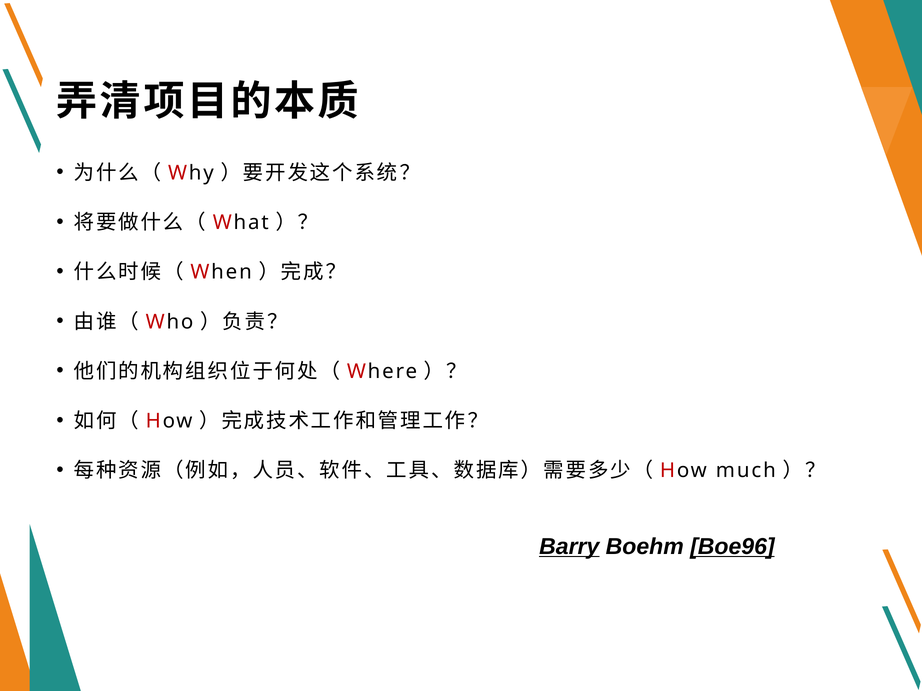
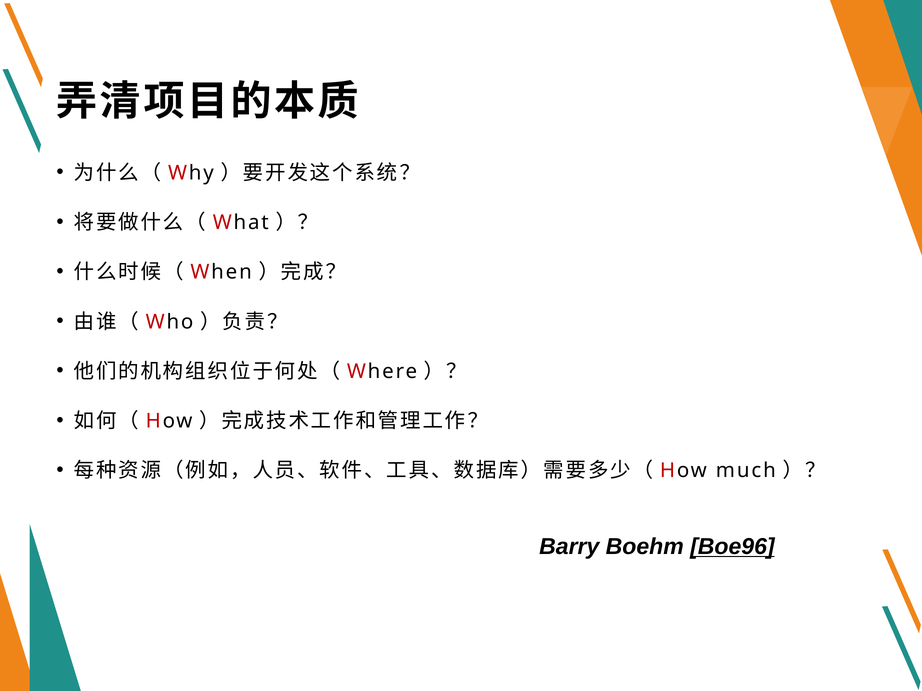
Barry underline: present -> none
